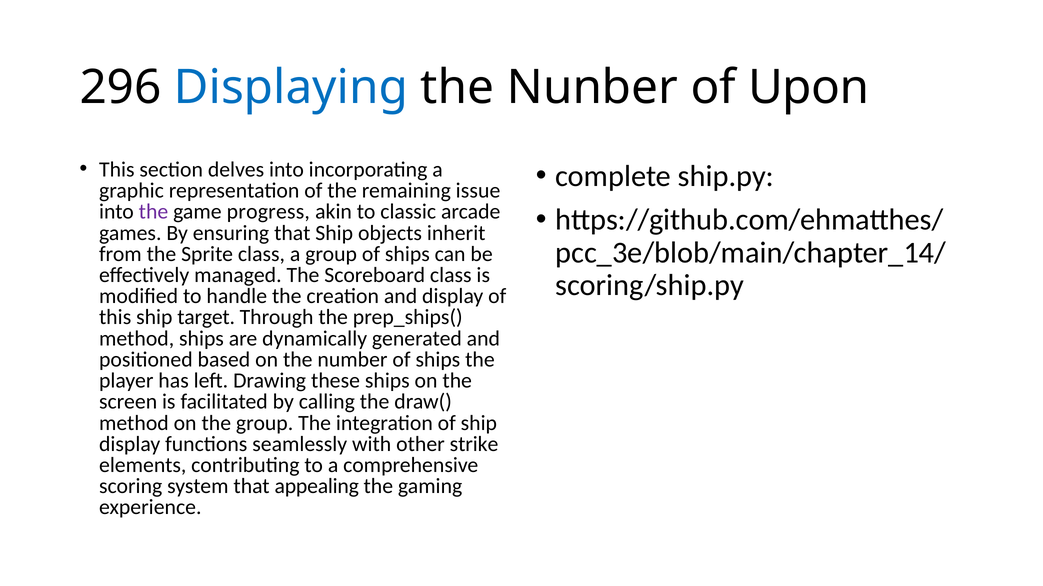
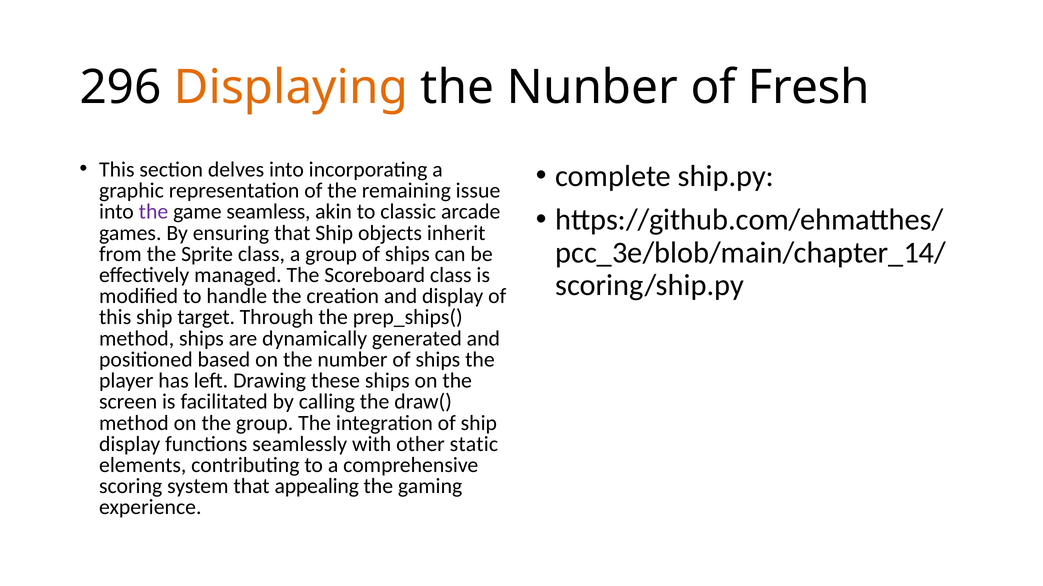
Displaying colour: blue -> orange
Upon: Upon -> Fresh
progress: progress -> seamless
strike: strike -> static
